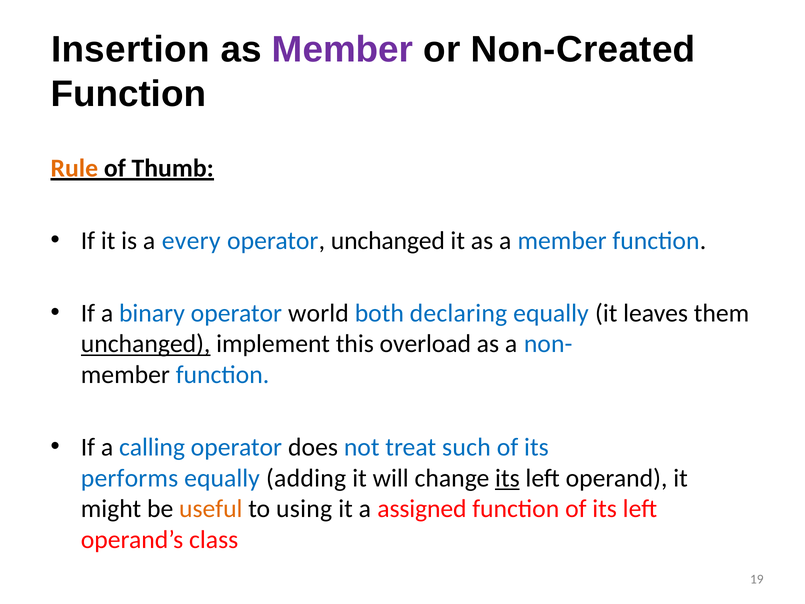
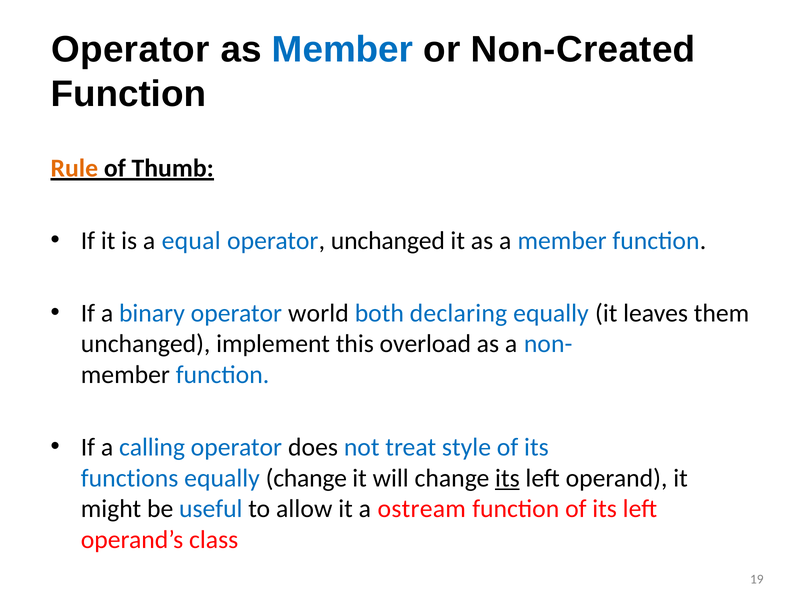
Insertion at (130, 50): Insertion -> Operator
Member at (343, 50) colour: purple -> blue
every: every -> equal
unchanged at (146, 344) underline: present -> none
such: such -> style
performs: performs -> functions
equally adding: adding -> change
useful colour: orange -> blue
using: using -> allow
assigned: assigned -> ostream
